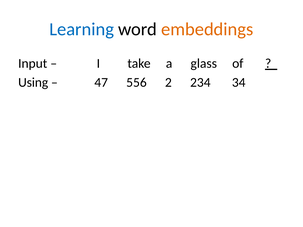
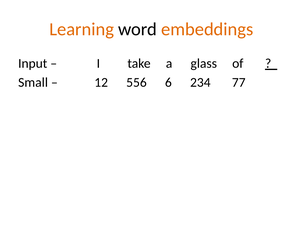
Learning colour: blue -> orange
Using: Using -> Small
47: 47 -> 12
2: 2 -> 6
34: 34 -> 77
